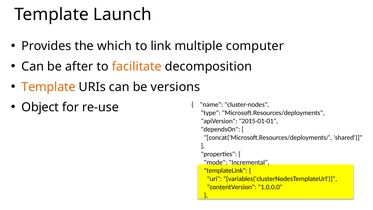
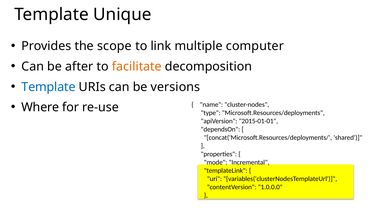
Launch: Launch -> Unique
which: which -> scope
Template at (49, 87) colour: orange -> blue
Object: Object -> Where
